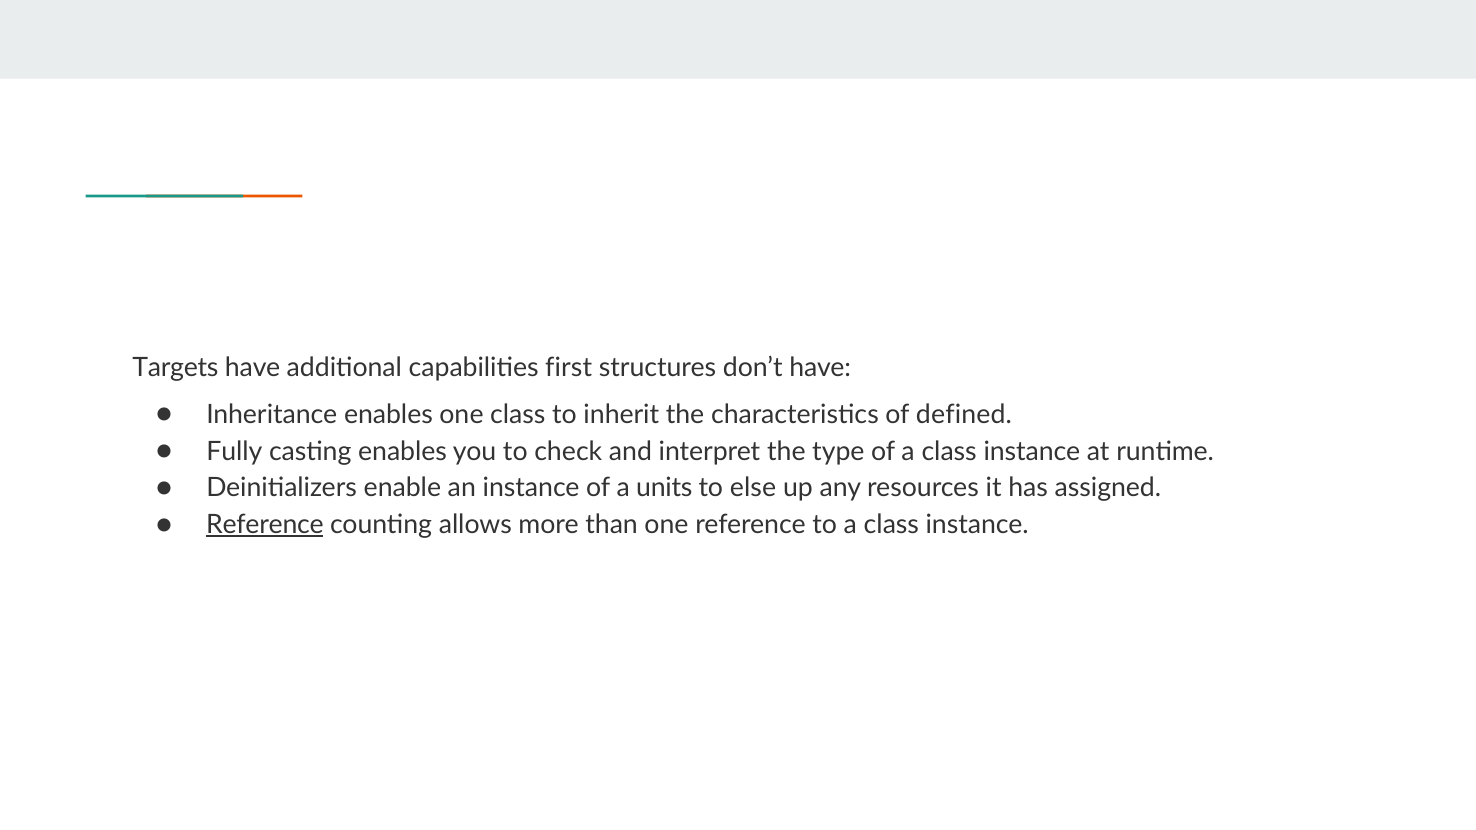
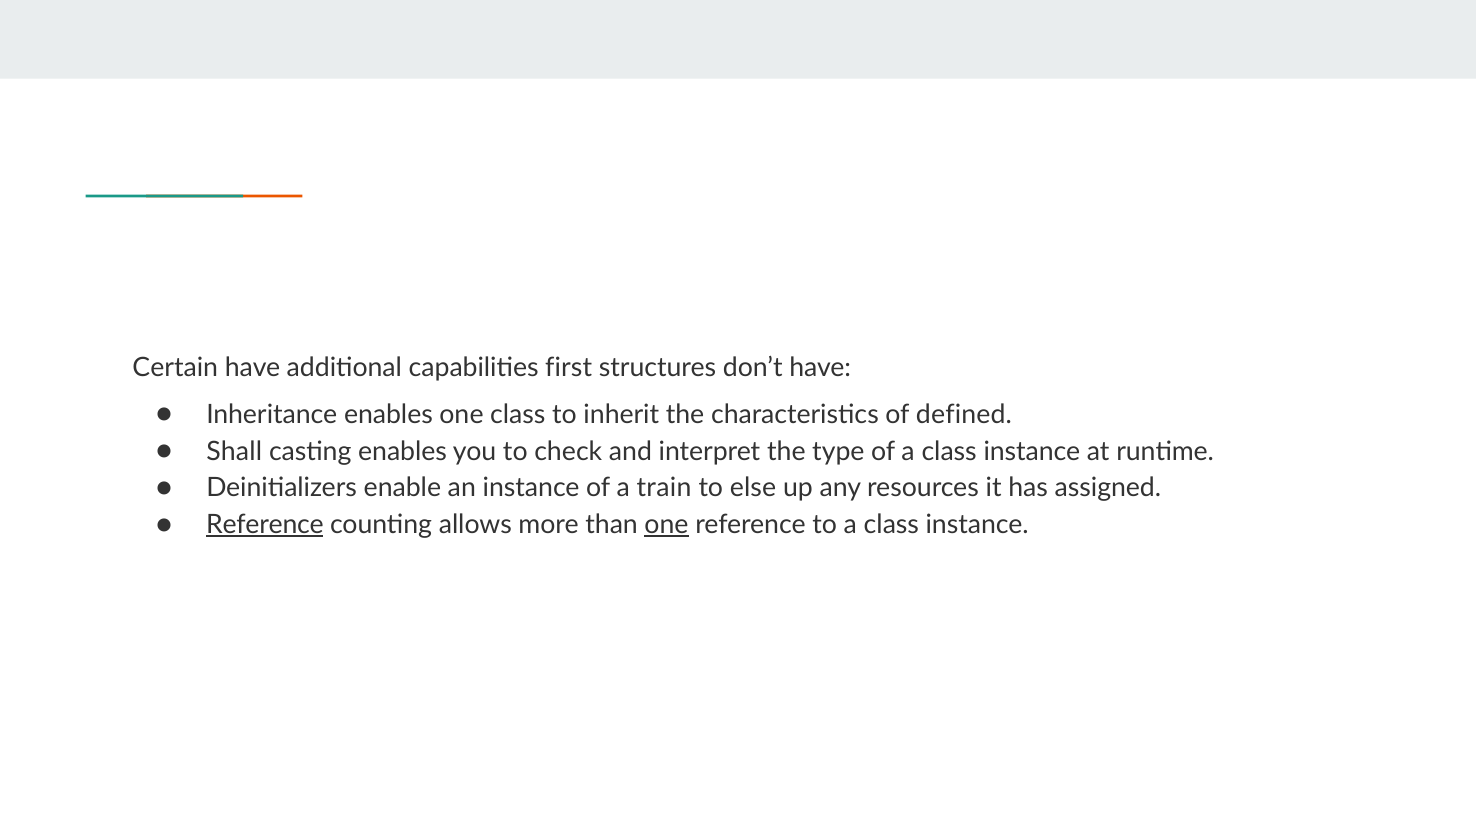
Targets: Targets -> Certain
Fully: Fully -> Shall
units: units -> train
one at (667, 525) underline: none -> present
